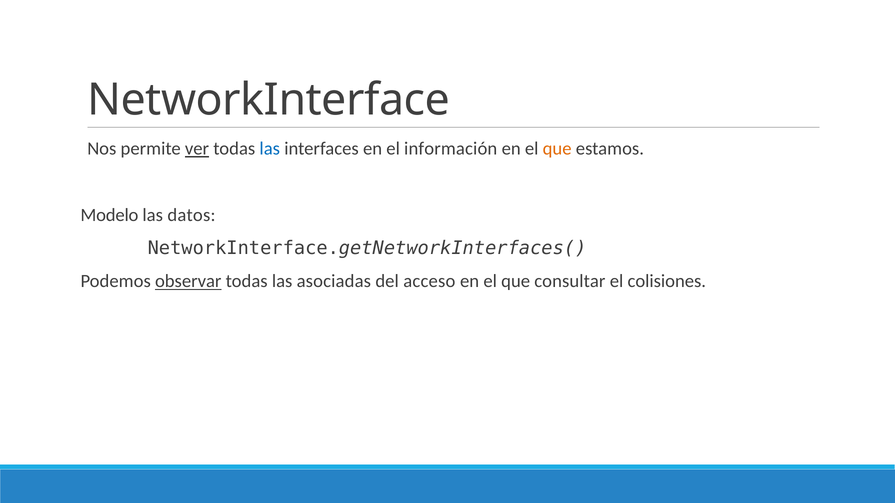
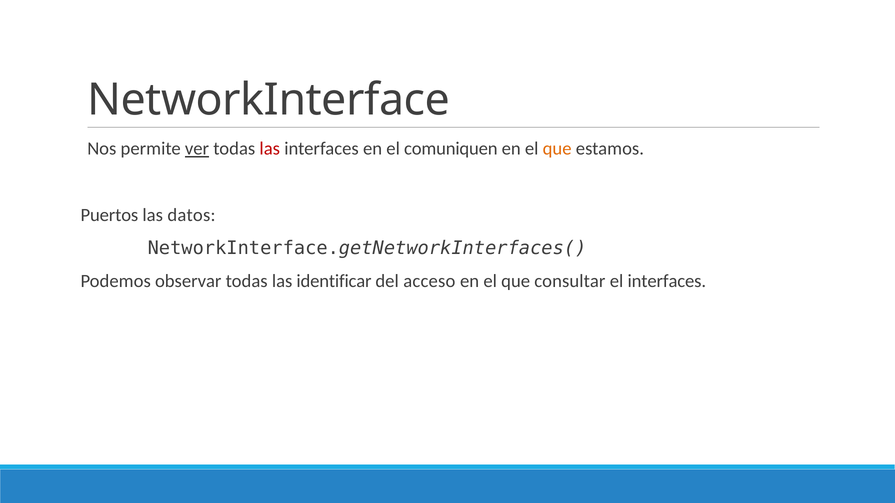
las at (270, 149) colour: blue -> red
información: información -> comuniquen
Modelo: Modelo -> Puertos
observar underline: present -> none
asociadas: asociadas -> identificar
el colisiones: colisiones -> interfaces
